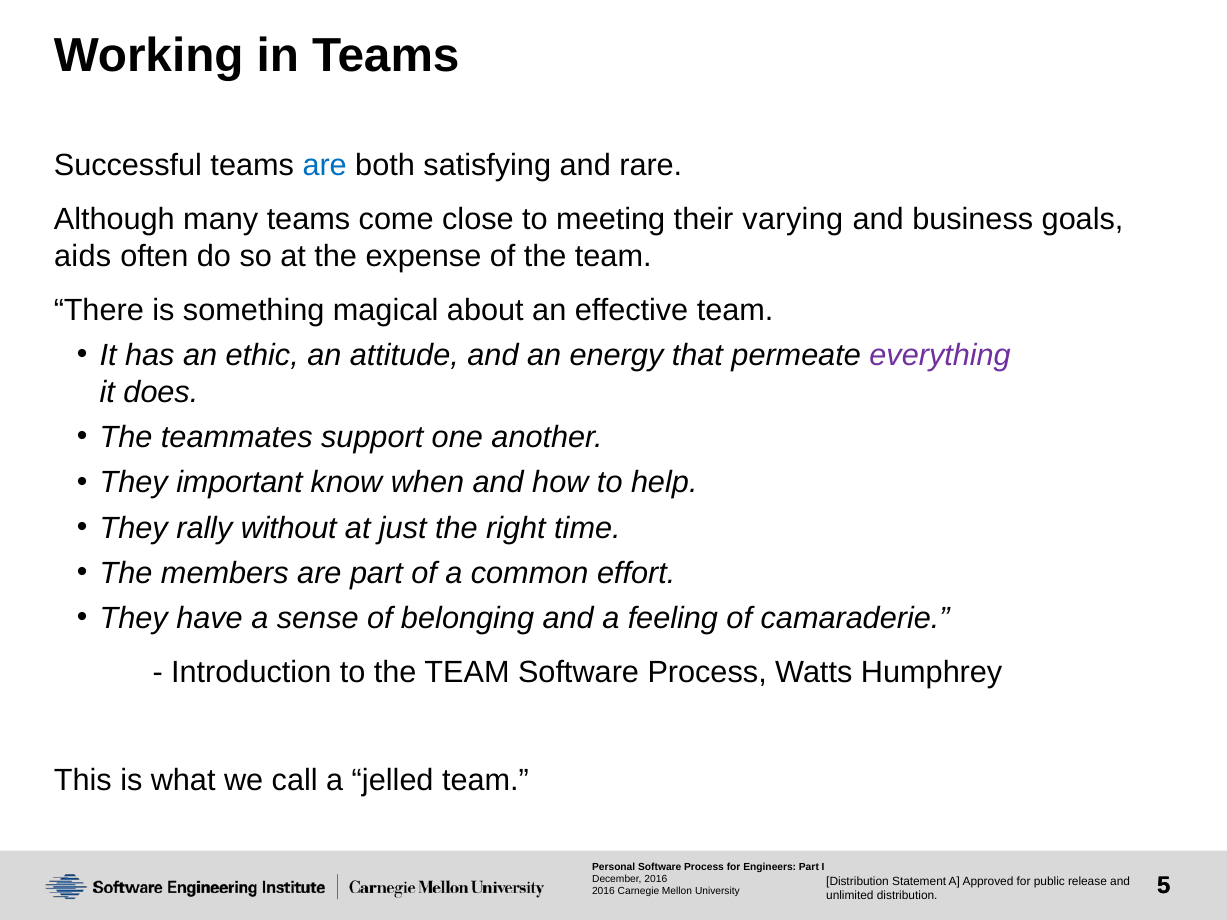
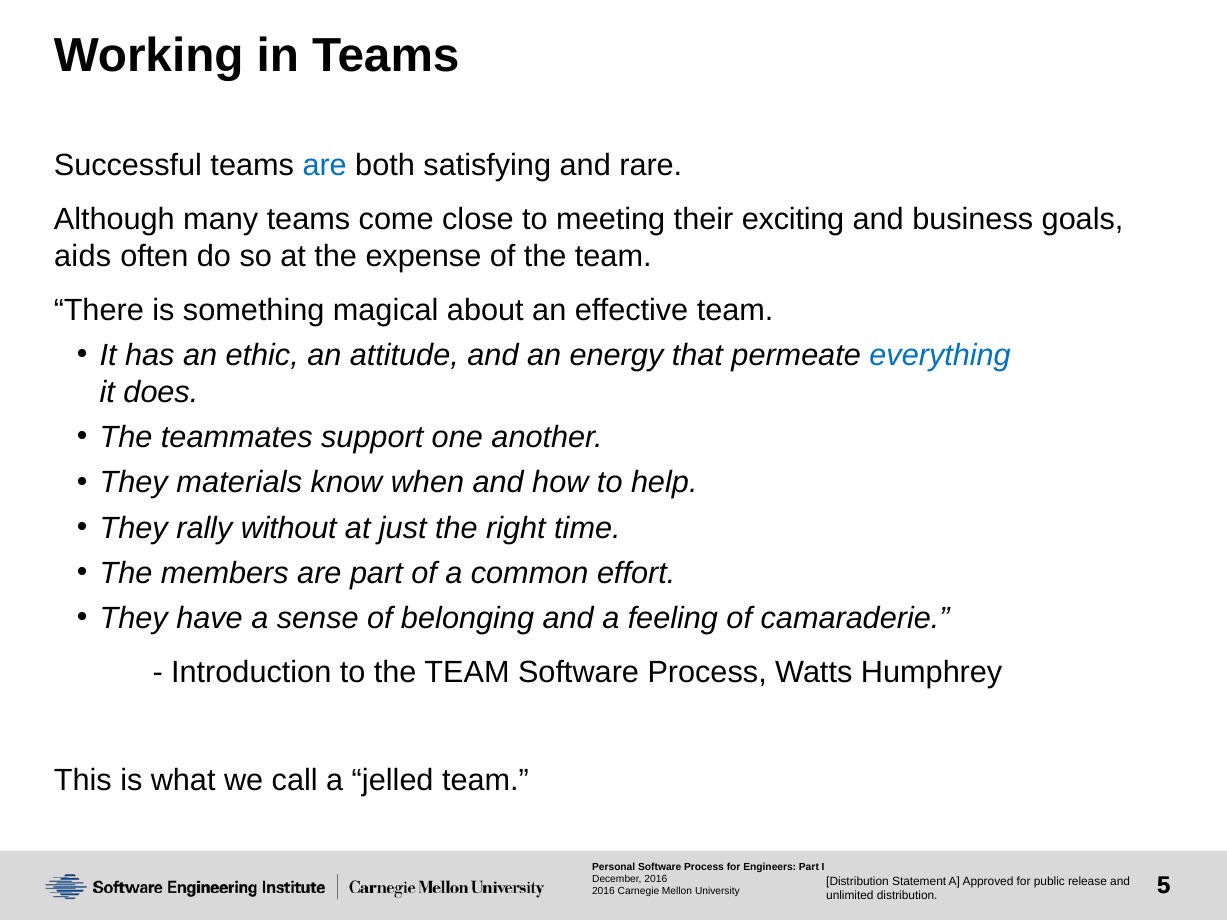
varying: varying -> exciting
everything colour: purple -> blue
important: important -> materials
